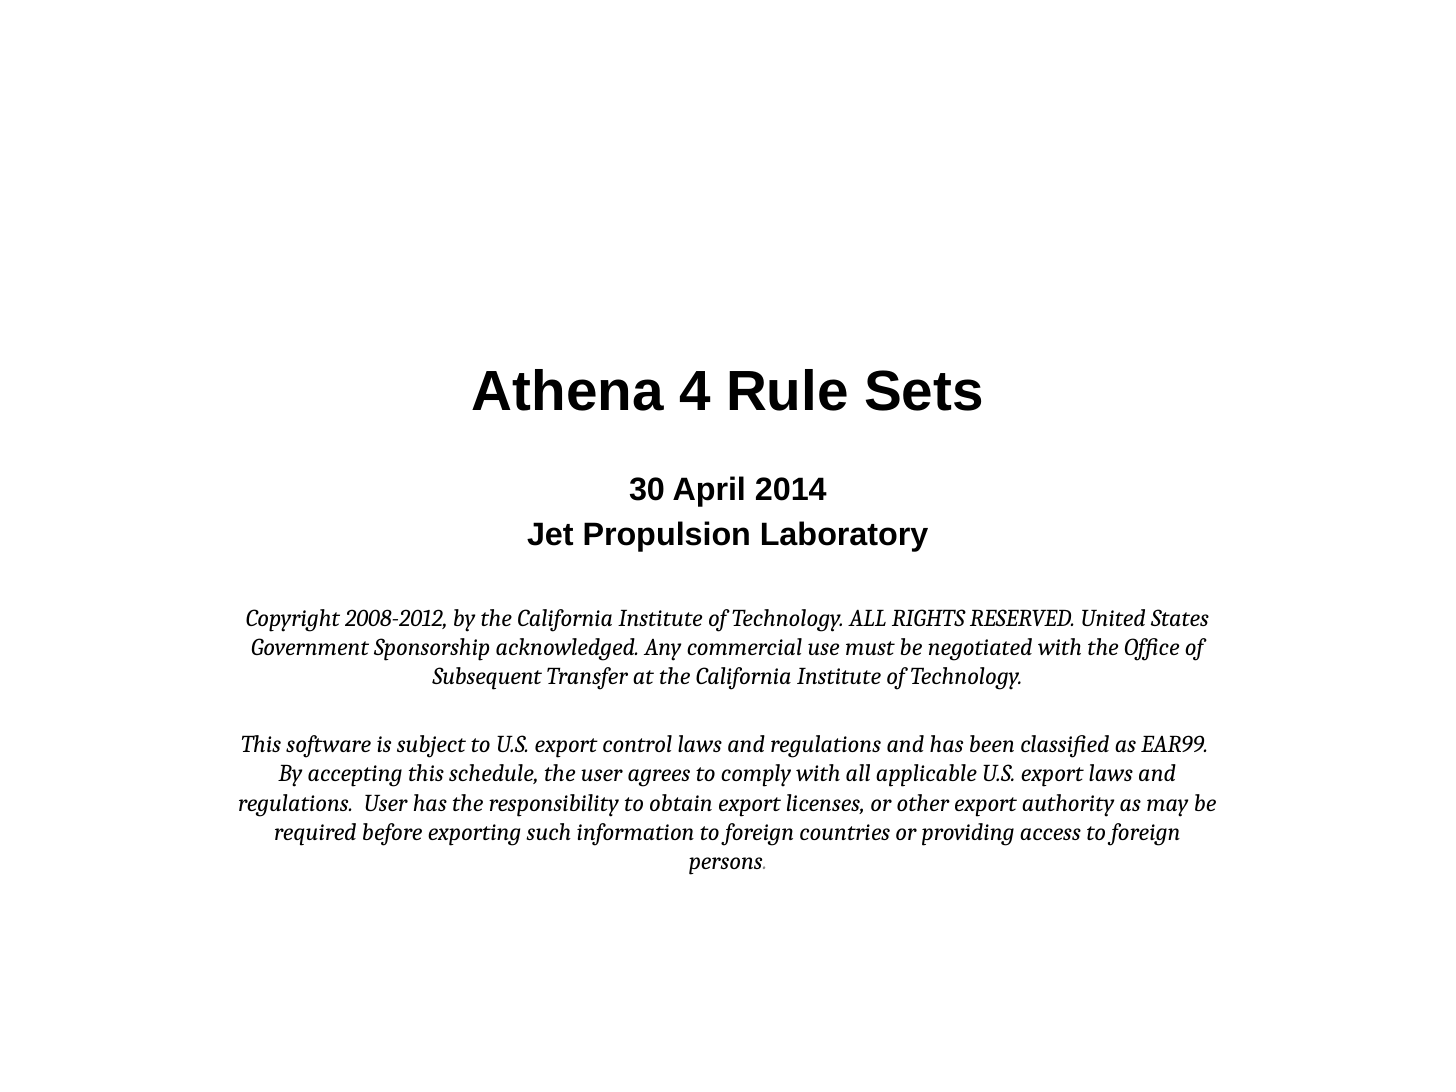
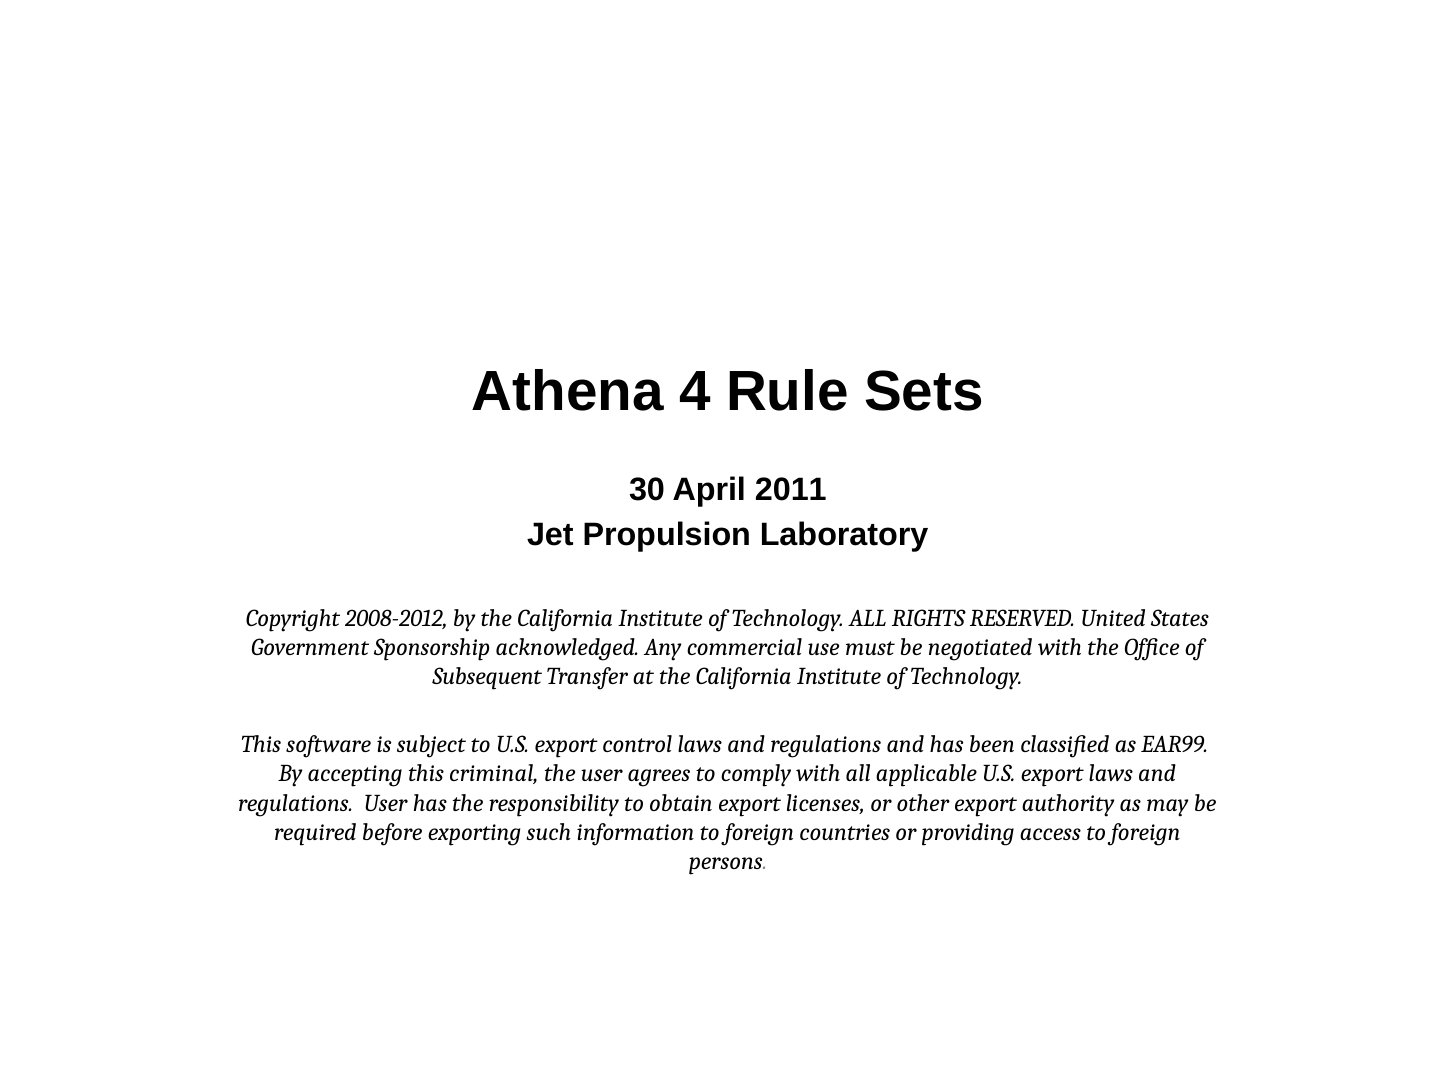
2014: 2014 -> 2011
schedule: schedule -> criminal
